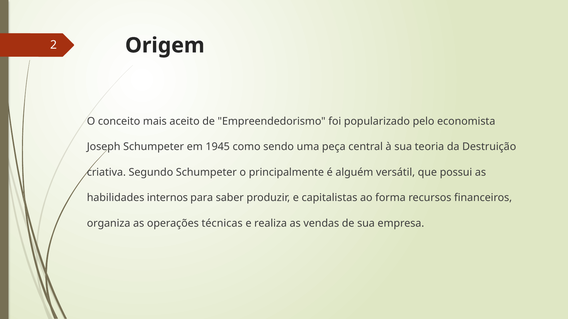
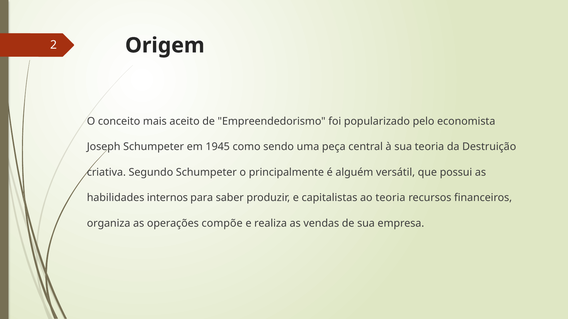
ao forma: forma -> teoria
técnicas: técnicas -> compõe
